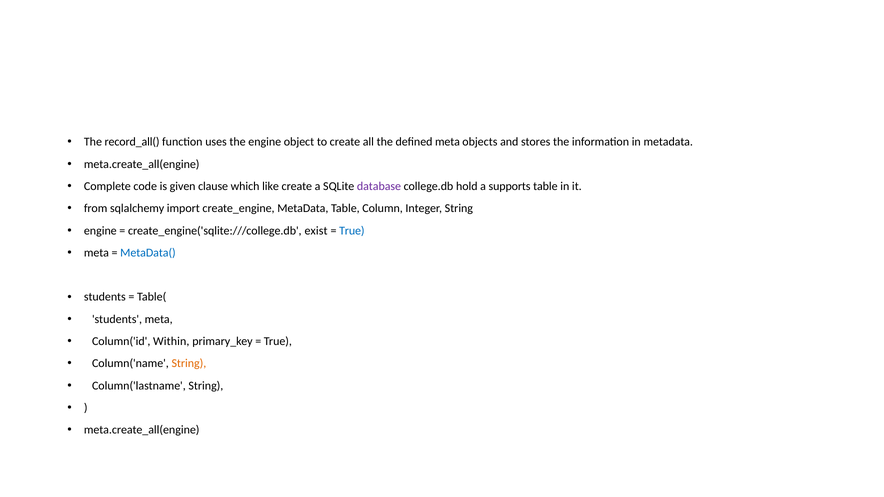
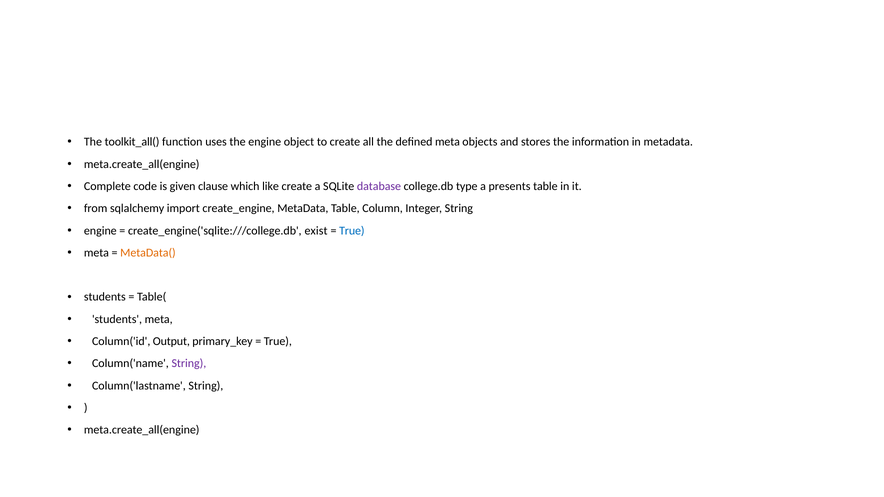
record_all(: record_all( -> toolkit_all(
hold: hold -> type
supports: supports -> presents
MetaData( colour: blue -> orange
Within: Within -> Output
String at (189, 364) colour: orange -> purple
